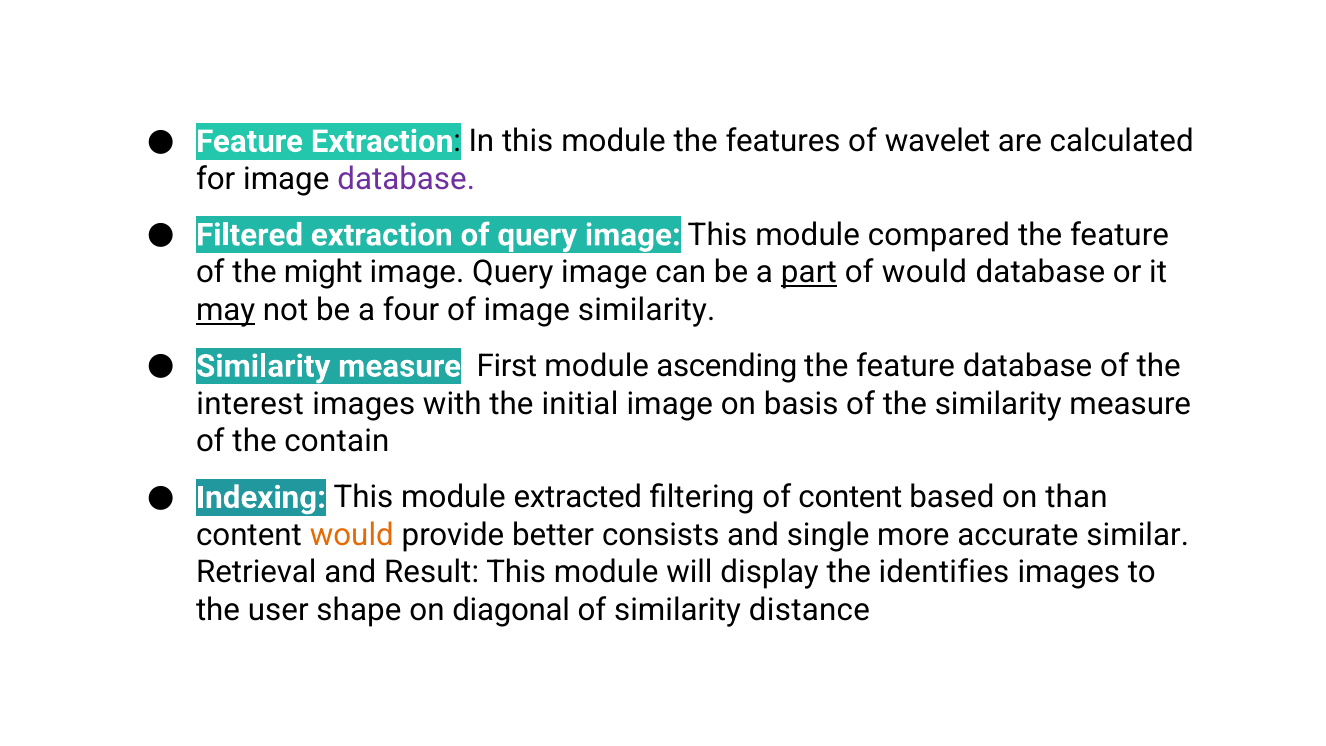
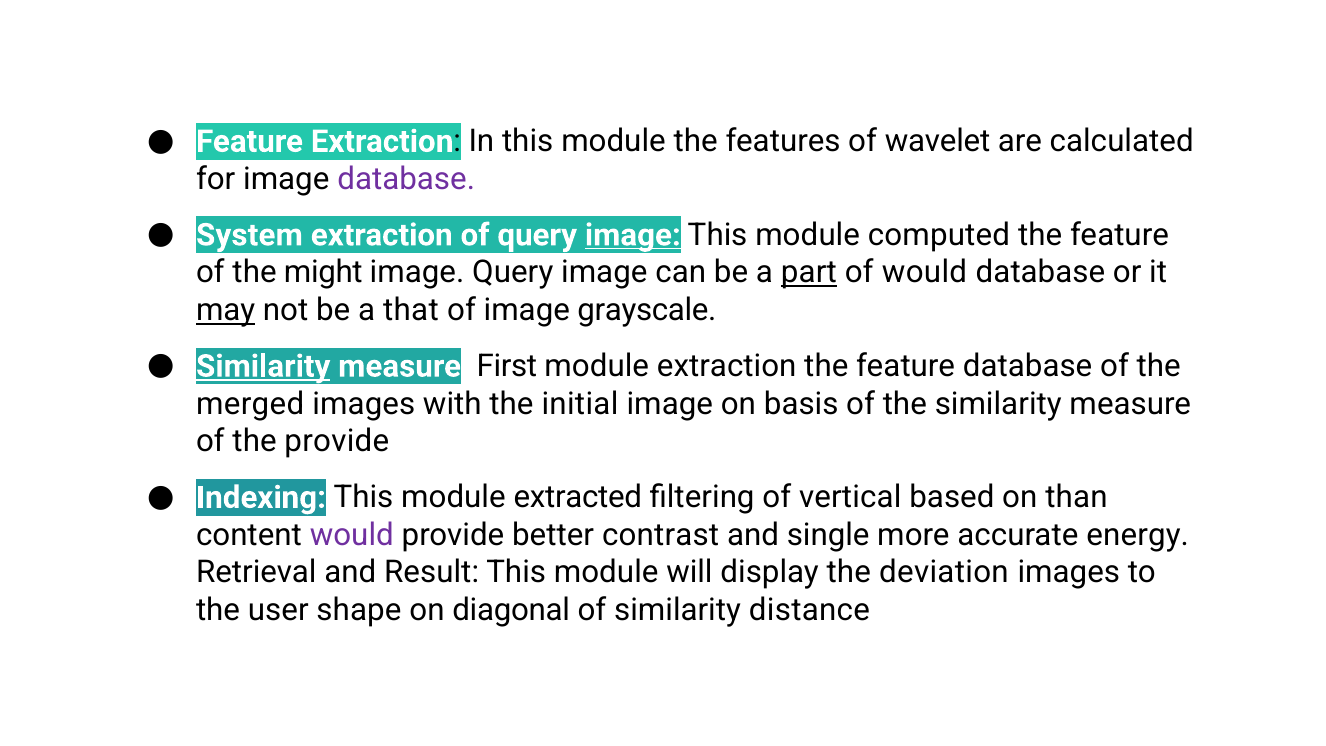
Filtered: Filtered -> System
image at (633, 235) underline: none -> present
compared: compared -> computed
four: four -> that
image similarity: similarity -> grayscale
Similarity at (263, 366) underline: none -> present
module ascending: ascending -> extraction
interest: interest -> merged
the contain: contain -> provide
of content: content -> vertical
would at (352, 535) colour: orange -> purple
consists: consists -> contrast
similar: similar -> energy
identifies: identifies -> deviation
